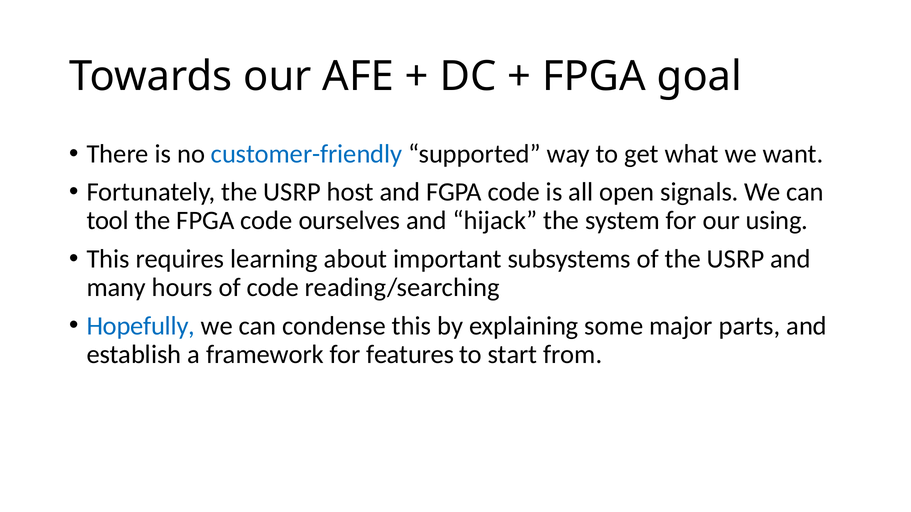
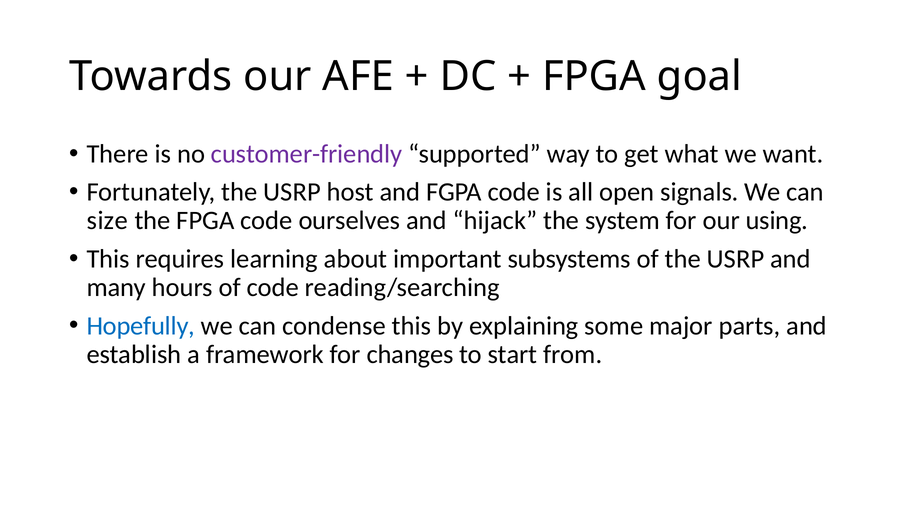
customer-friendly colour: blue -> purple
tool: tool -> size
features: features -> changes
